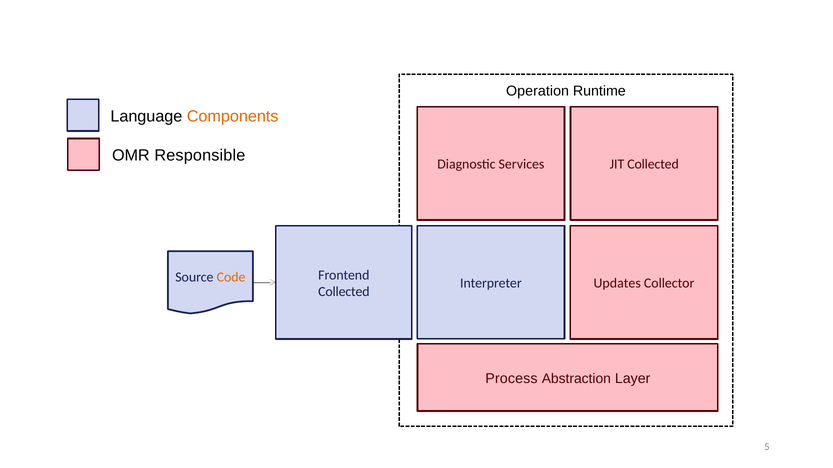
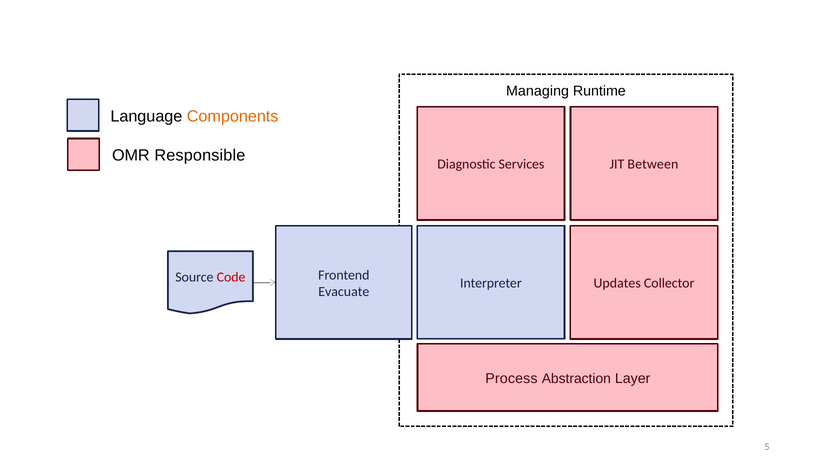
Operation: Operation -> Managing
JIT Collected: Collected -> Between
Code colour: orange -> red
Collected at (344, 292): Collected -> Evacuate
